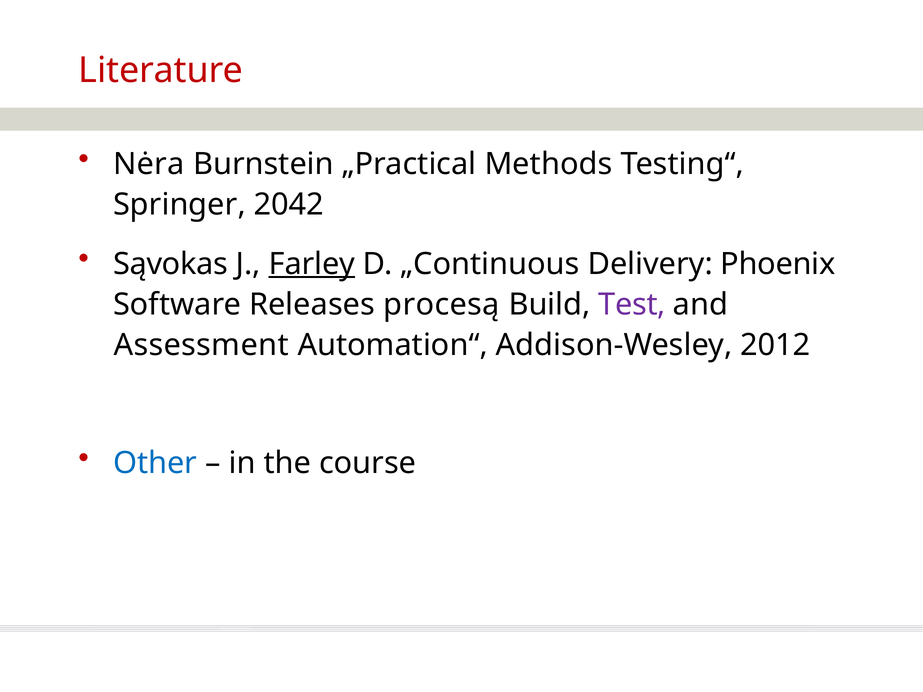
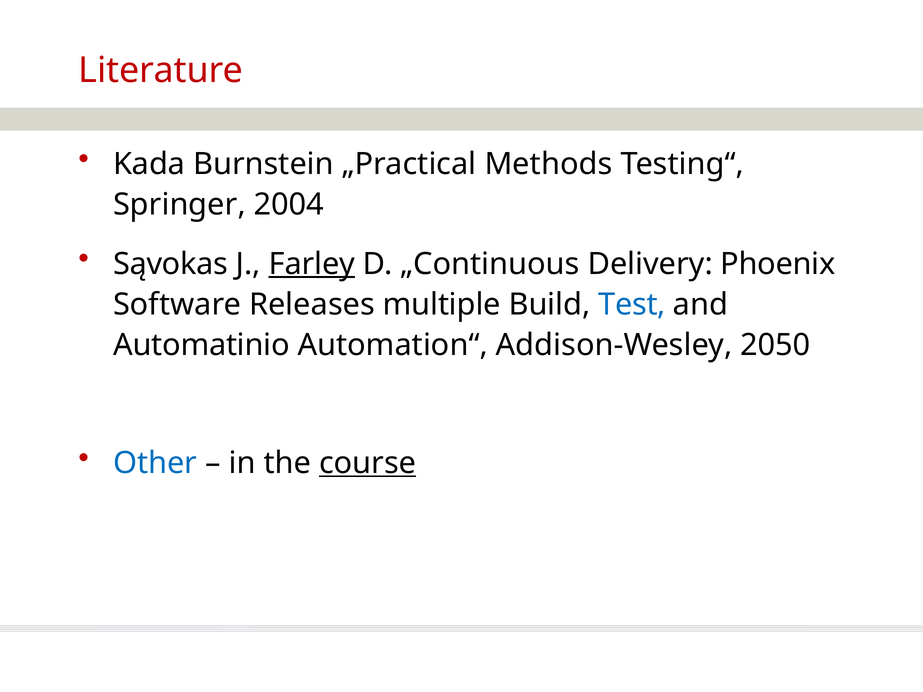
Nėra: Nėra -> Kada
2042: 2042 -> 2004
procesą: procesą -> multiple
Test colour: purple -> blue
Assessment: Assessment -> Automatinio
2012: 2012 -> 2050
course underline: none -> present
